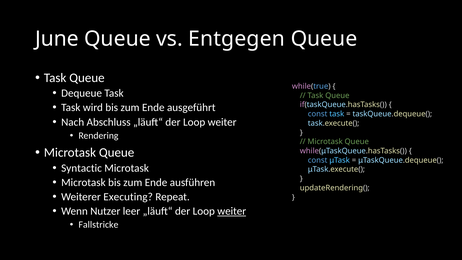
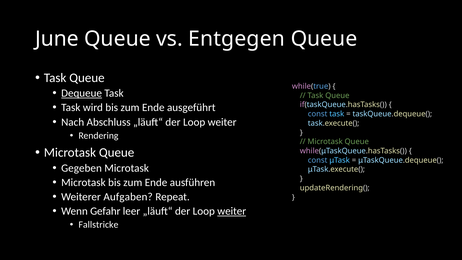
Dequeue underline: none -> present
Syntactic: Syntactic -> Gegeben
Executing: Executing -> Aufgaben
Nutzer: Nutzer -> Gefahr
